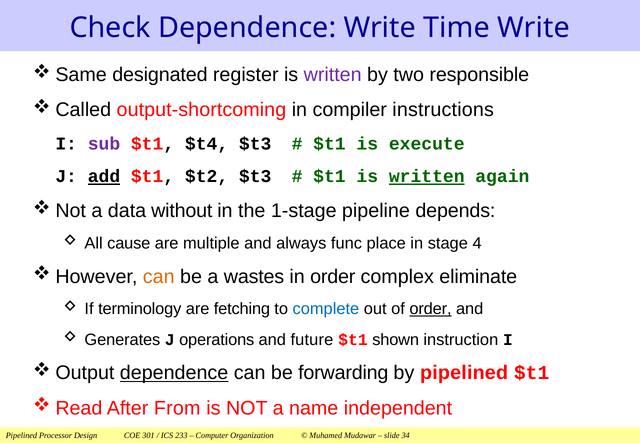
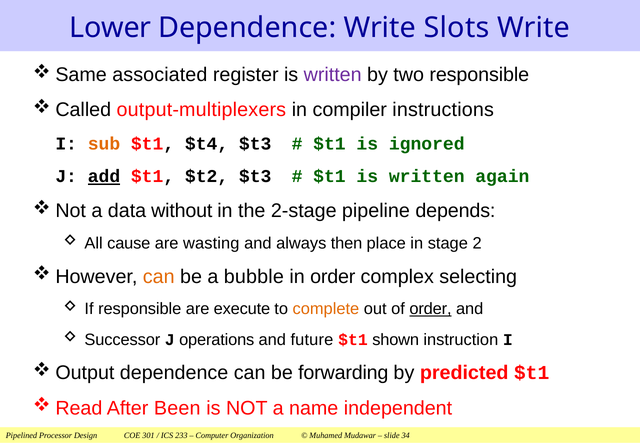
Check: Check -> Lower
Time: Time -> Slots
designated: designated -> associated
output-shortcoming: output-shortcoming -> output-multiplexers
sub colour: purple -> orange
execute: execute -> ignored
written at (427, 177) underline: present -> none
1-stage: 1-stage -> 2-stage
multiple: multiple -> wasting
func: func -> then
4: 4 -> 2
wastes: wastes -> bubble
eliminate: eliminate -> selecting
If terminology: terminology -> responsible
fetching: fetching -> execute
complete colour: blue -> orange
Generates: Generates -> Successor
dependence at (174, 373) underline: present -> none
by pipelined: pipelined -> predicted
From: From -> Been
